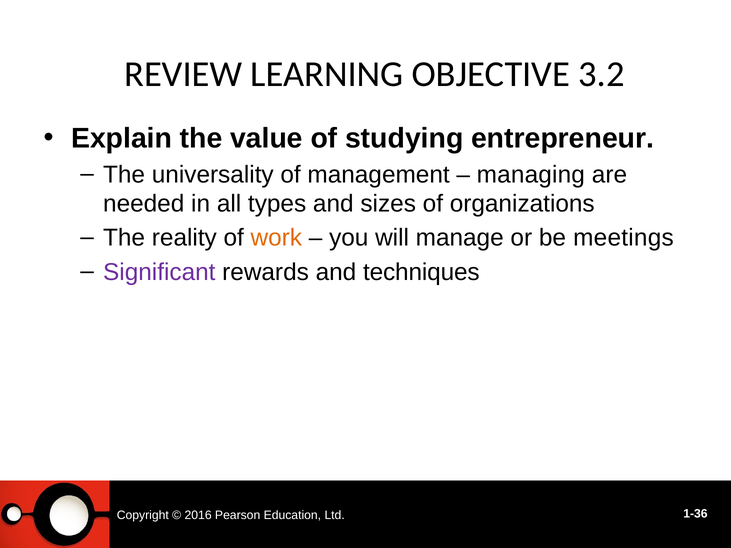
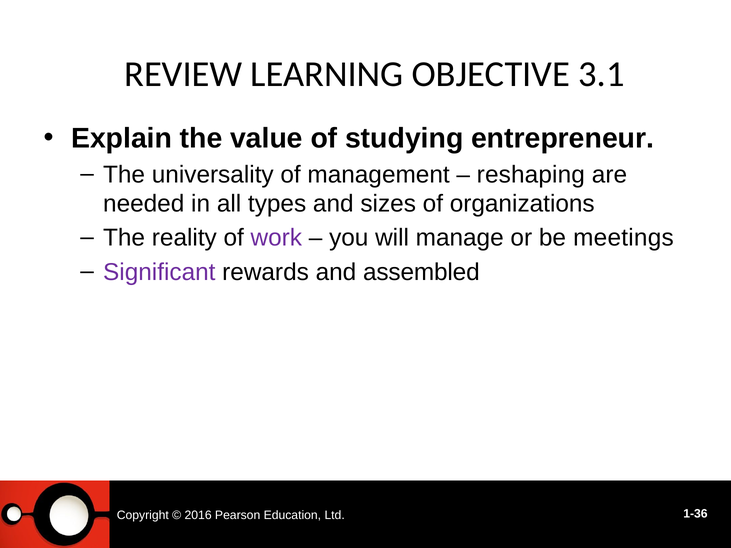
3.2: 3.2 -> 3.1
managing: managing -> reshaping
work colour: orange -> purple
techniques: techniques -> assembled
